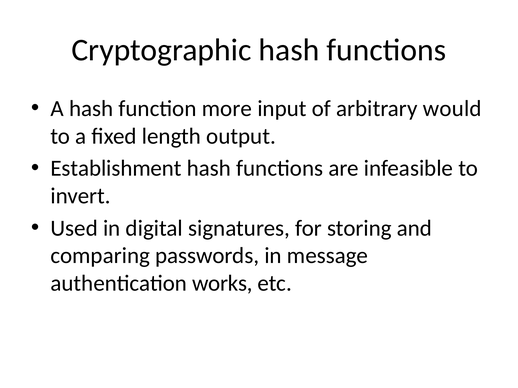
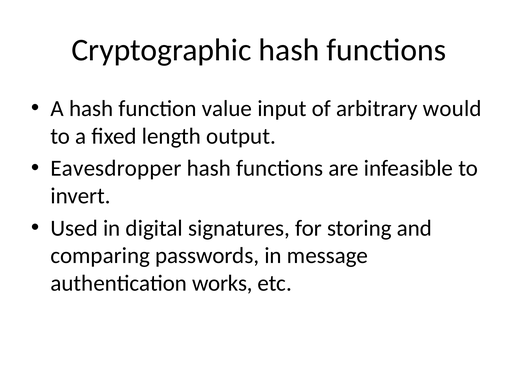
more: more -> value
Establishment: Establishment -> Eavesdropper
